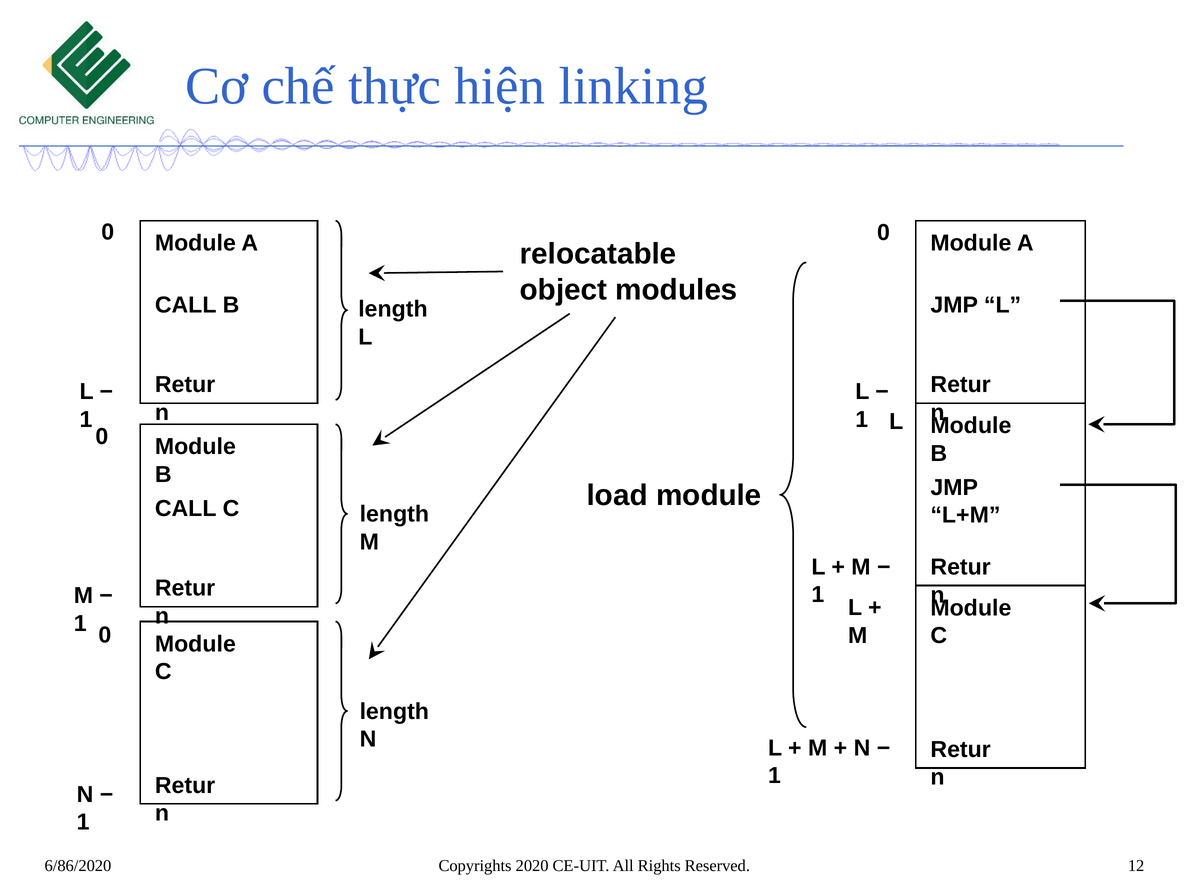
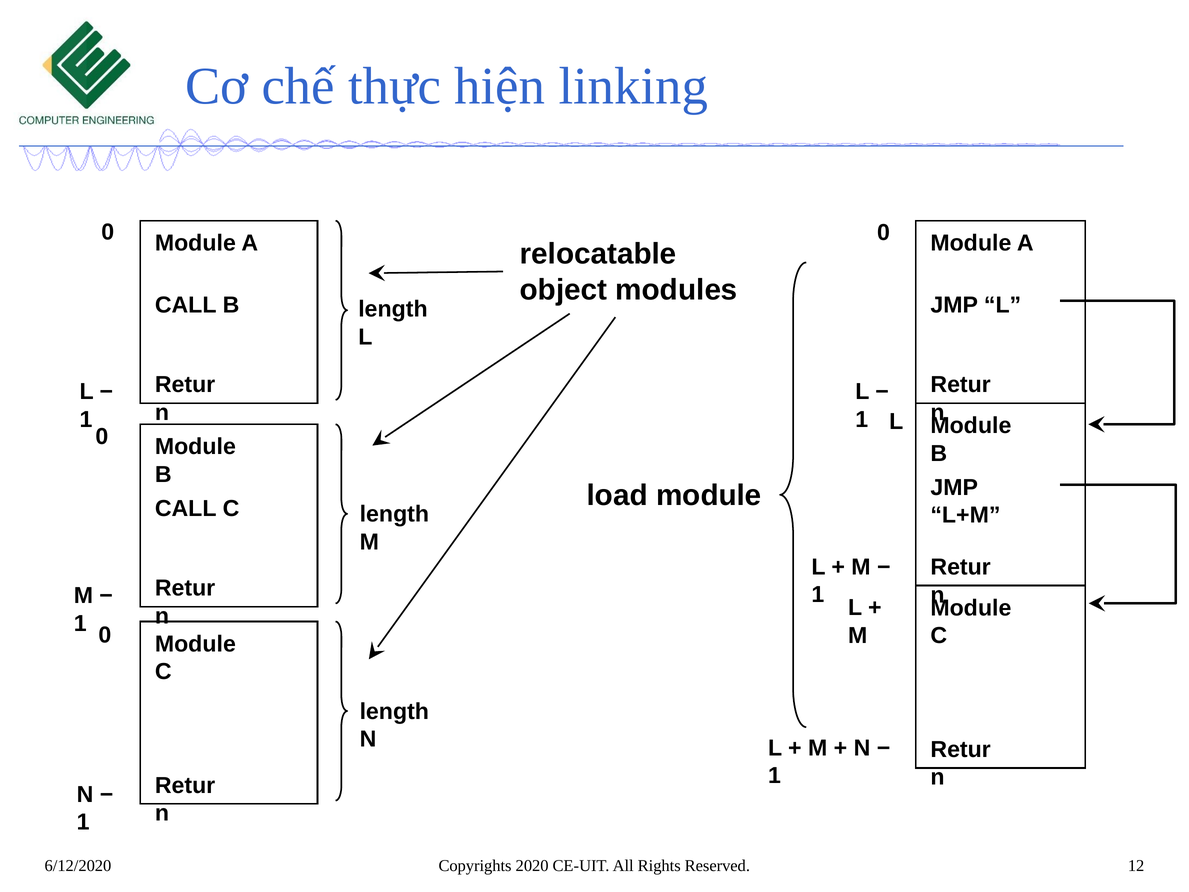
6/86/2020: 6/86/2020 -> 6/12/2020
